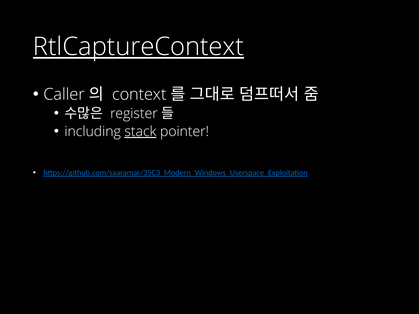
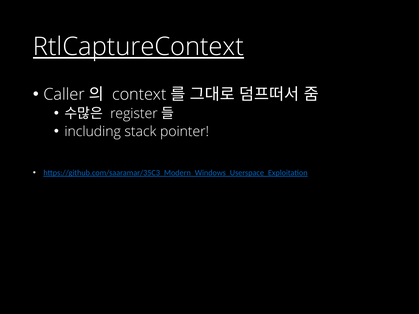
stack underline: present -> none
